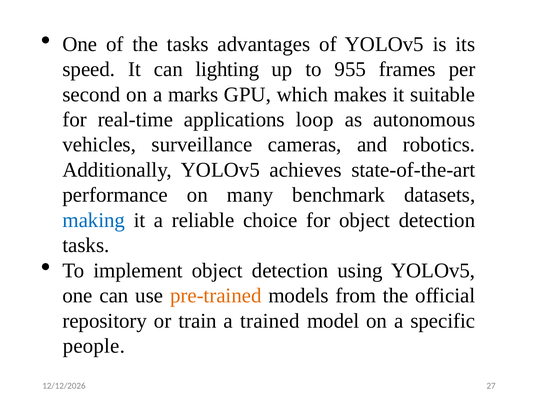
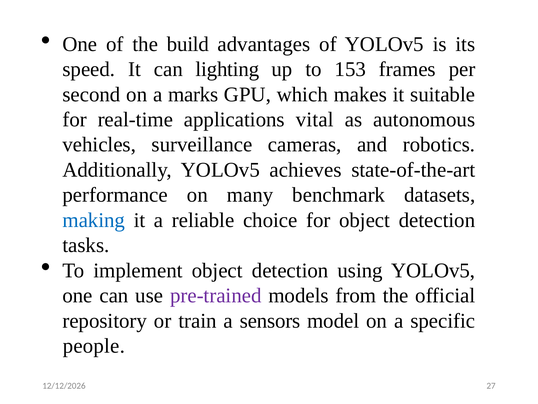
the tasks: tasks -> build
955: 955 -> 153
loop: loop -> vital
pre-trained colour: orange -> purple
trained: trained -> sensors
